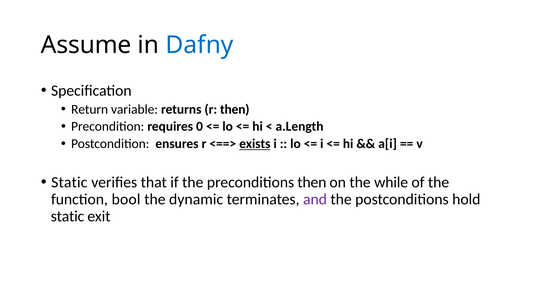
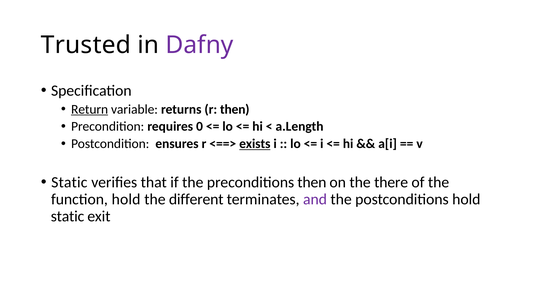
Assume: Assume -> Trusted
Dafny colour: blue -> purple
Return underline: none -> present
while: while -> there
function bool: bool -> hold
dynamic: dynamic -> different
